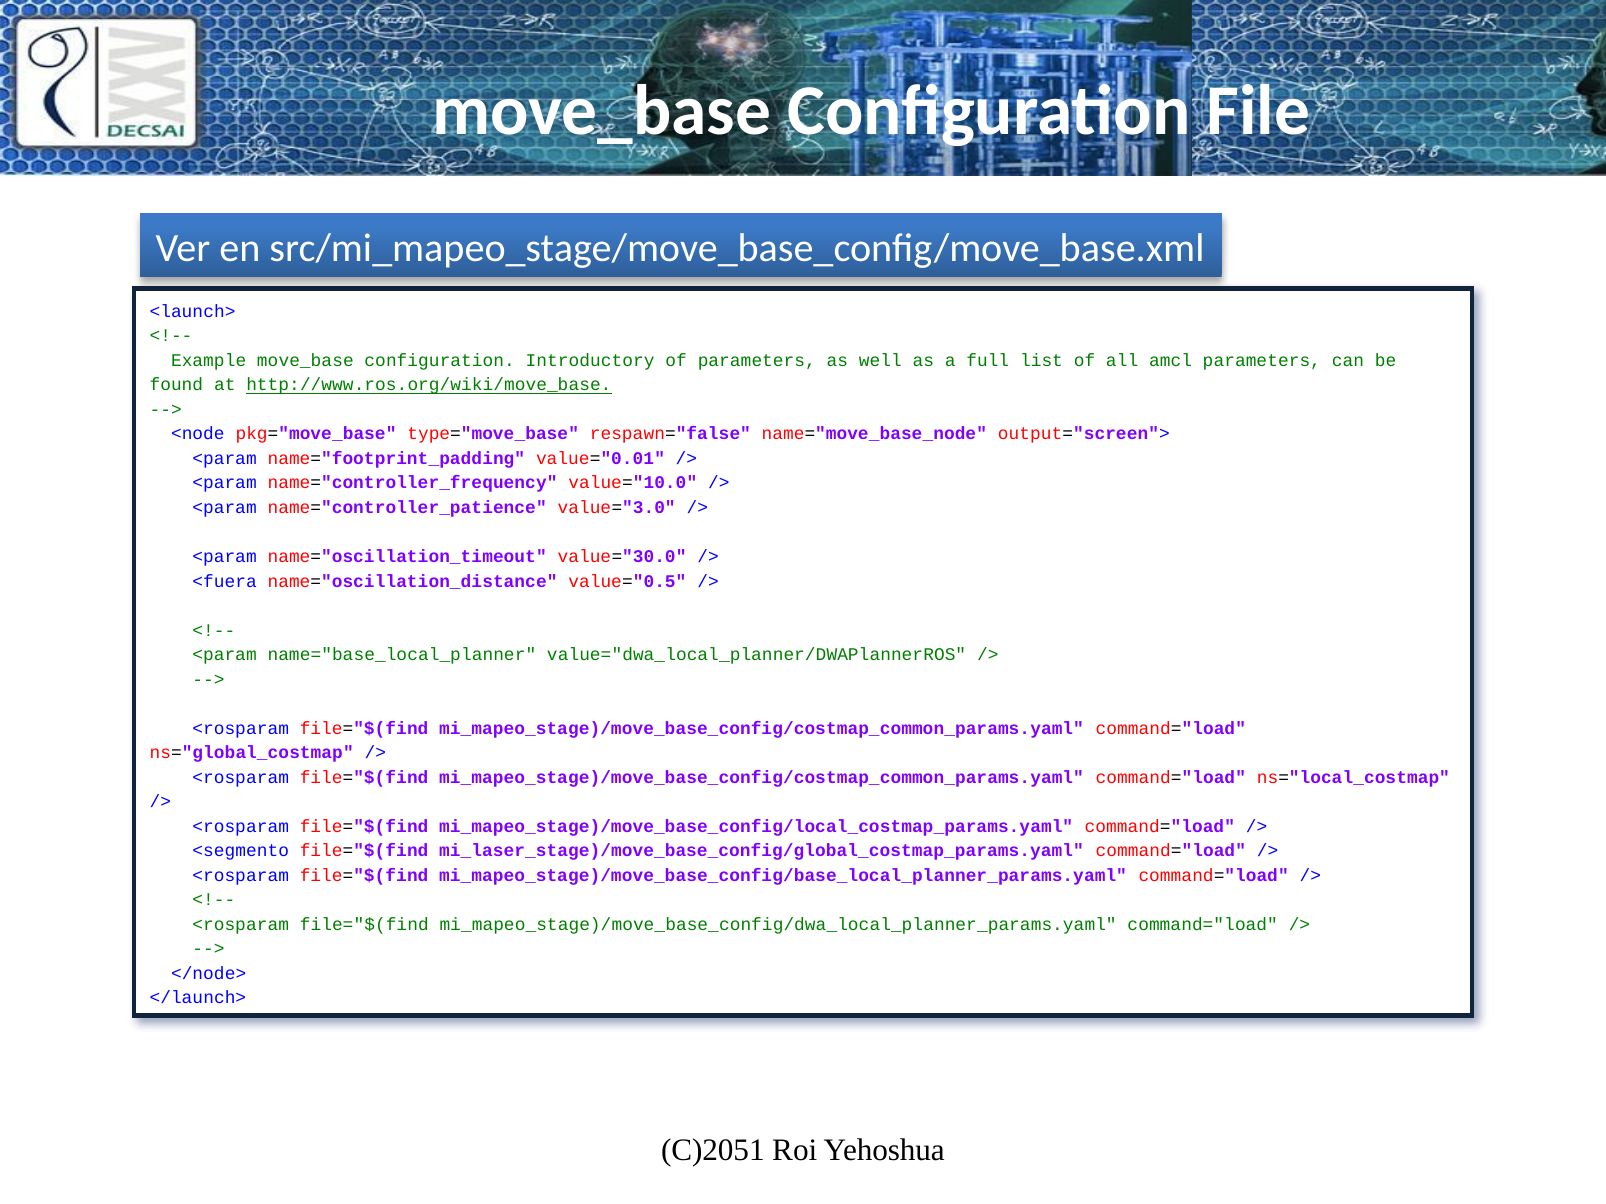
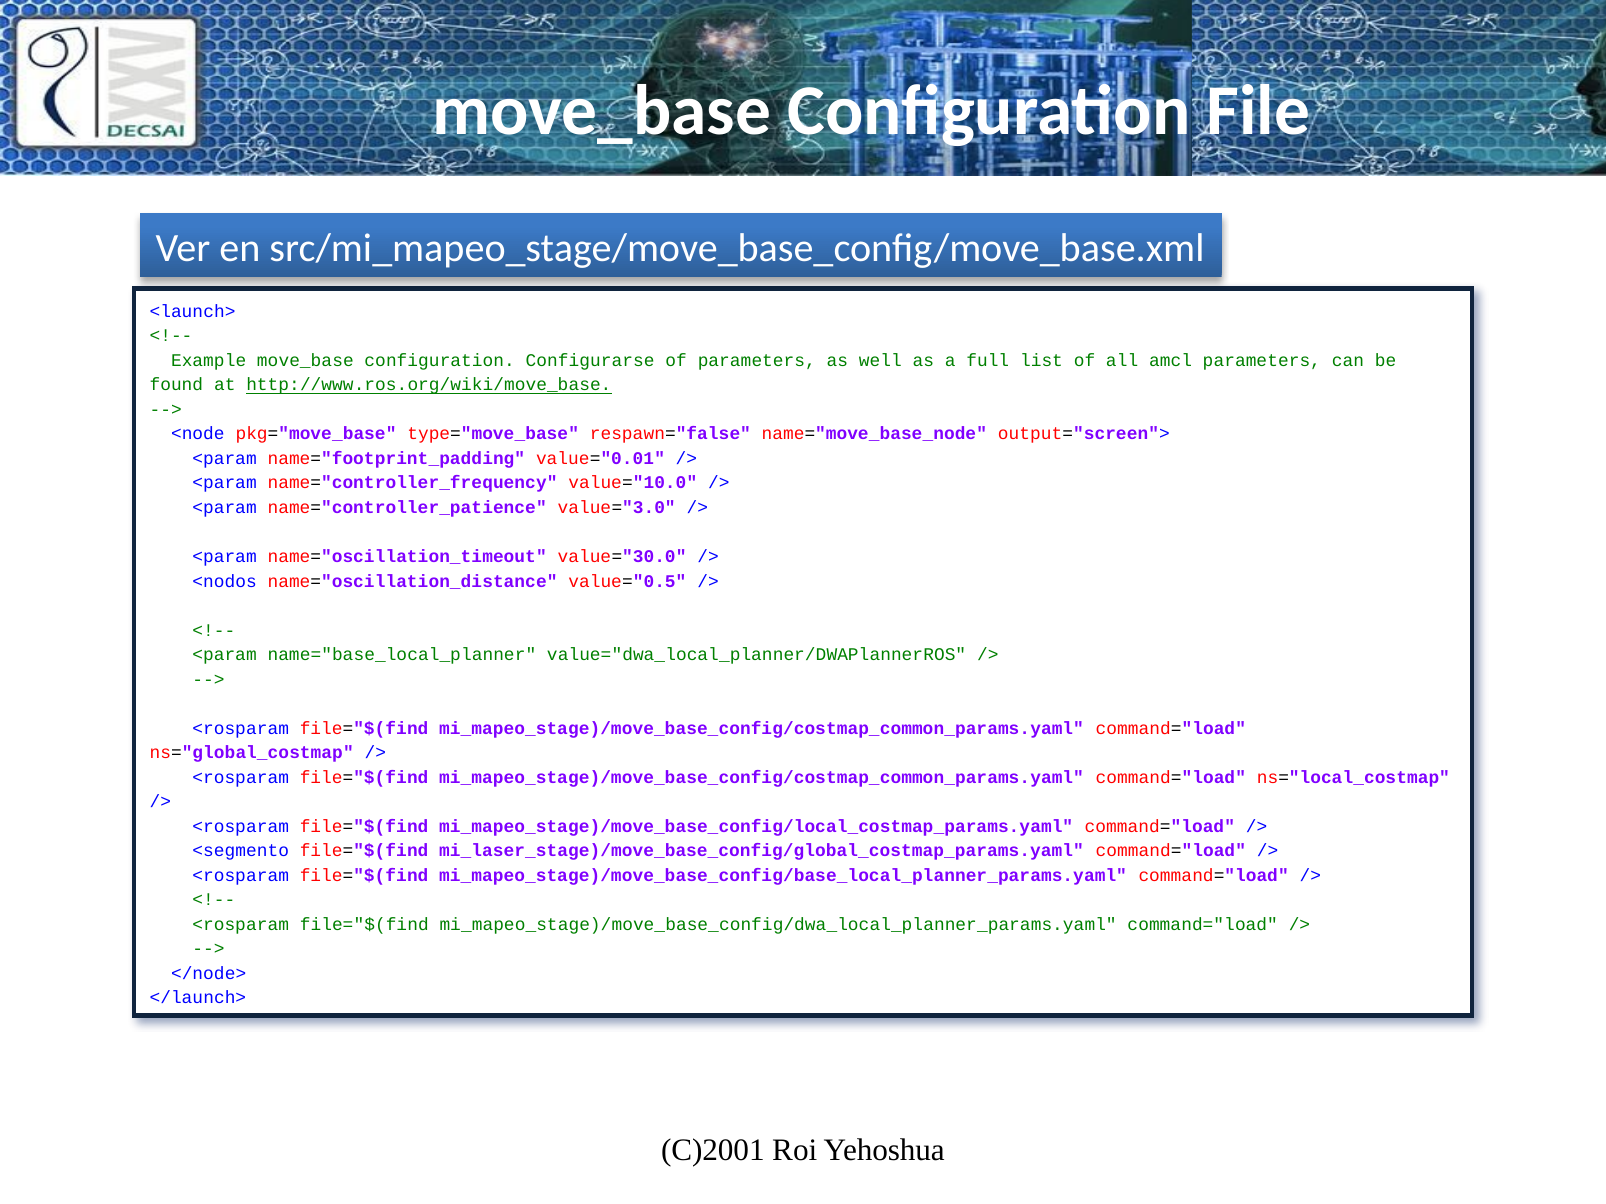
Introductory: Introductory -> Configurarse
<fuera: <fuera -> <nodos
C)2051: C)2051 -> C)2001
